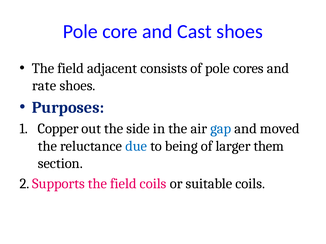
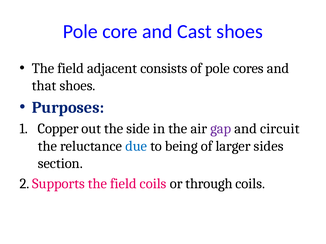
rate: rate -> that
gap colour: blue -> purple
moved: moved -> circuit
them: them -> sides
suitable: suitable -> through
